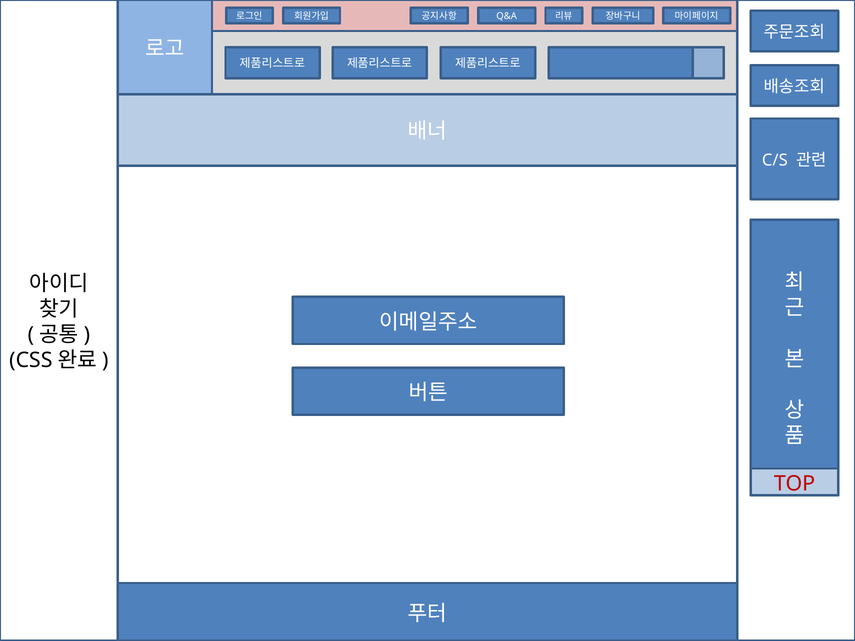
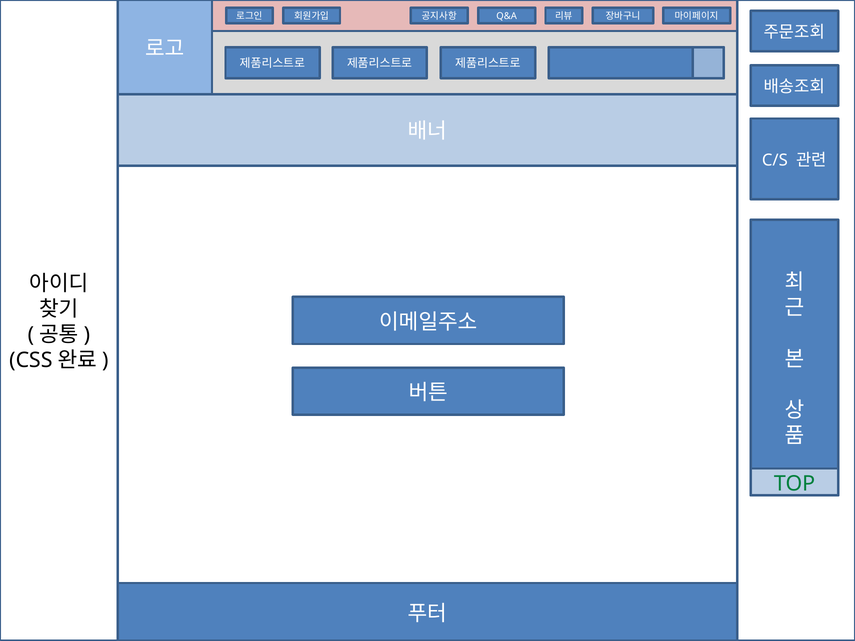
TOP colour: red -> green
